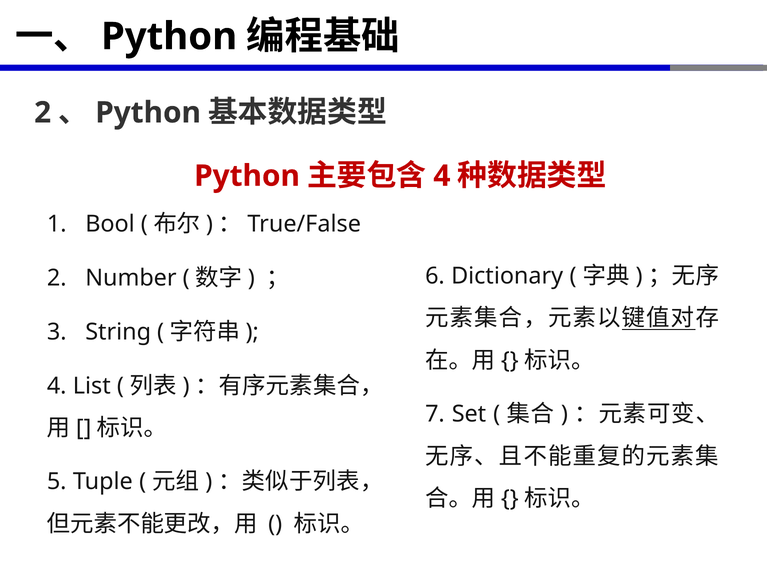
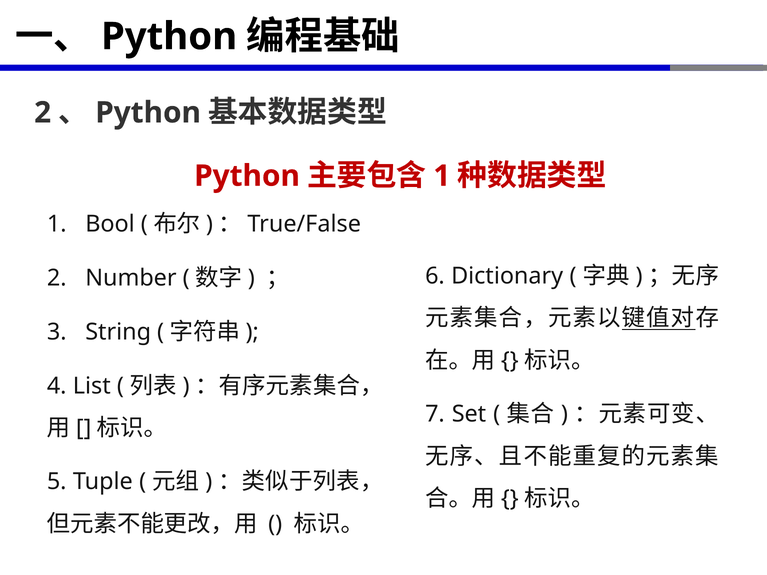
4 at (442, 176): 4 -> 1
